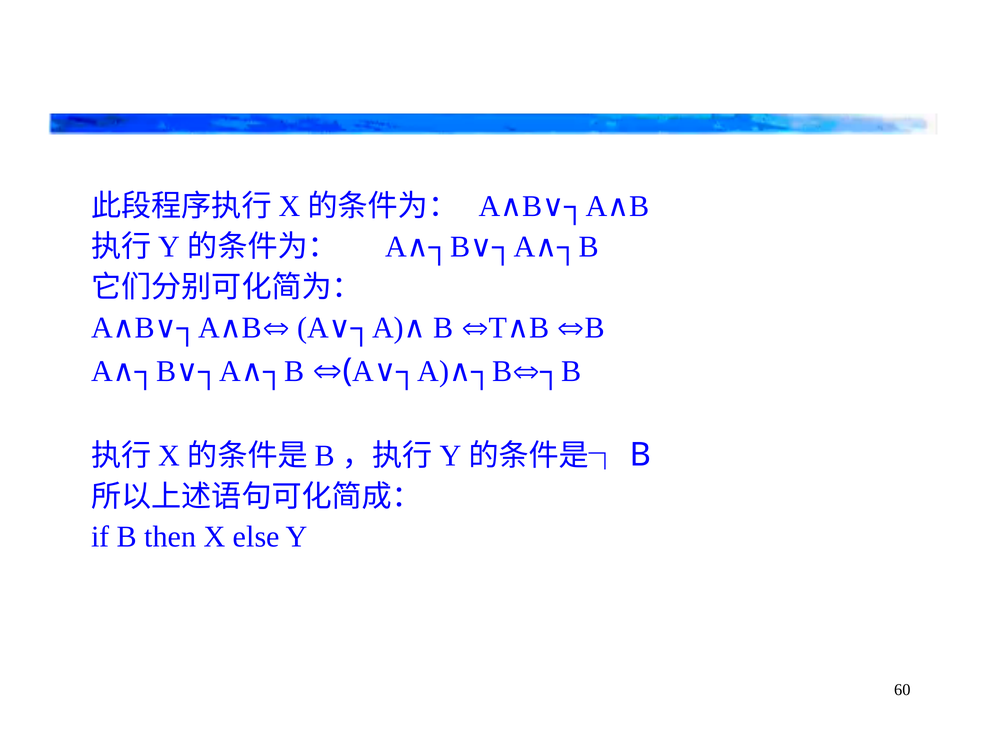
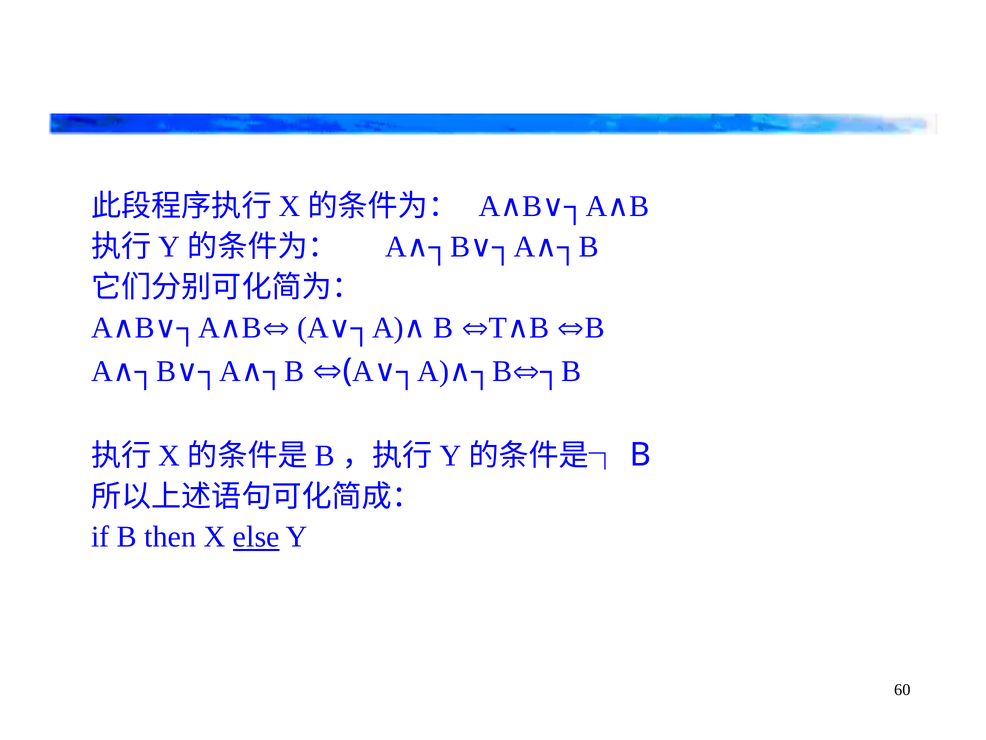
else underline: none -> present
